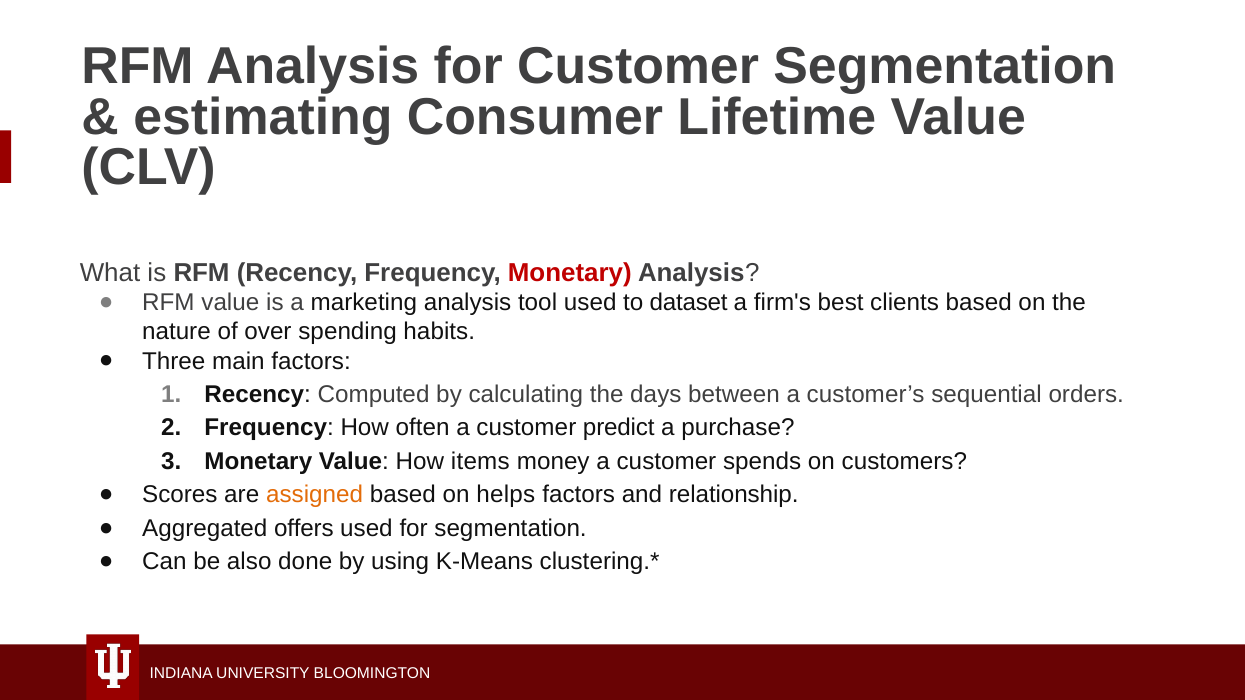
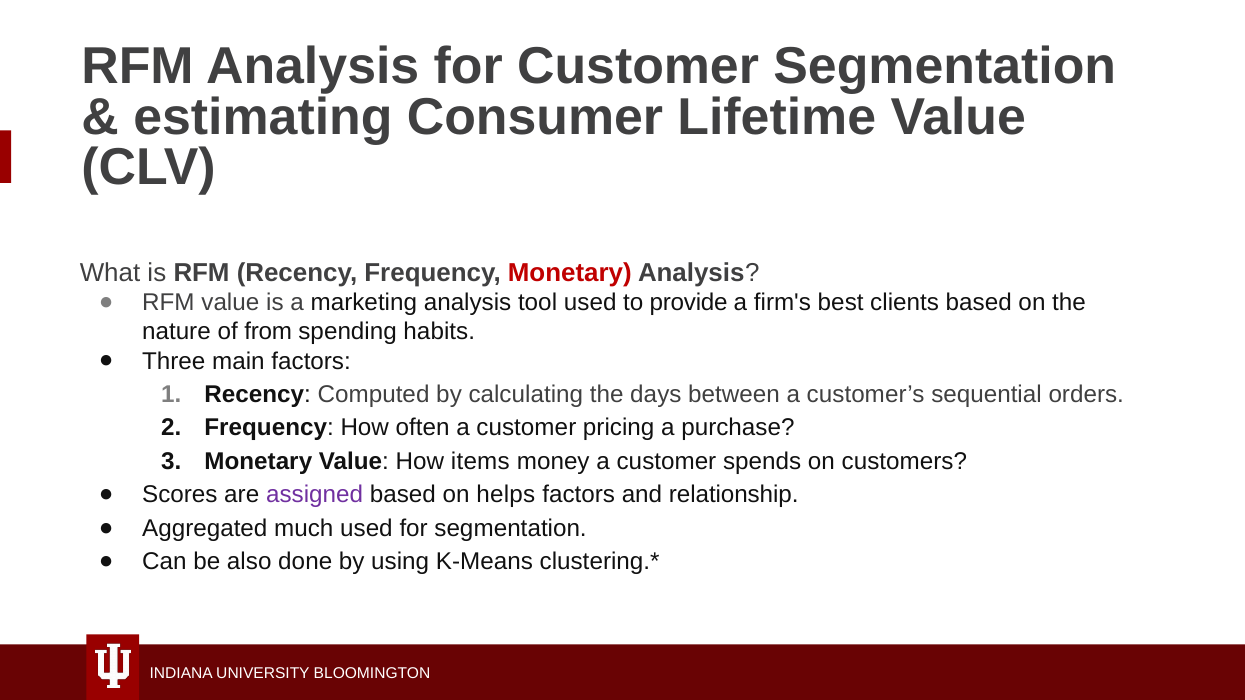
dataset: dataset -> provide
over: over -> from
predict: predict -> pricing
assigned colour: orange -> purple
offers: offers -> much
